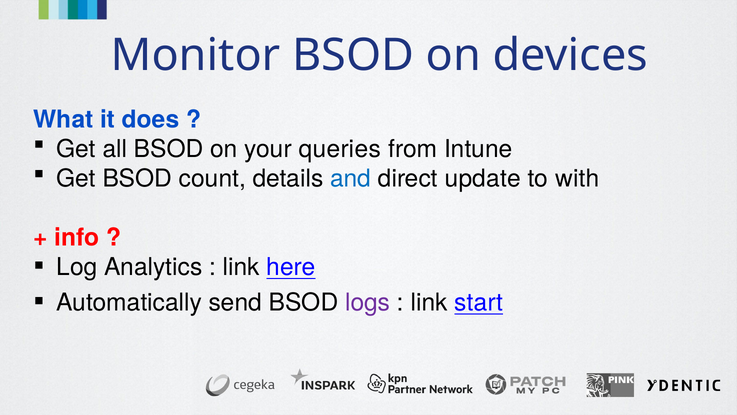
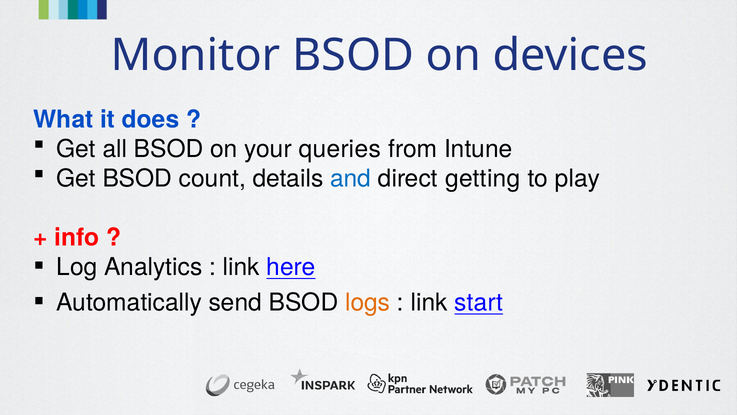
update: update -> getting
with: with -> play
logs colour: purple -> orange
